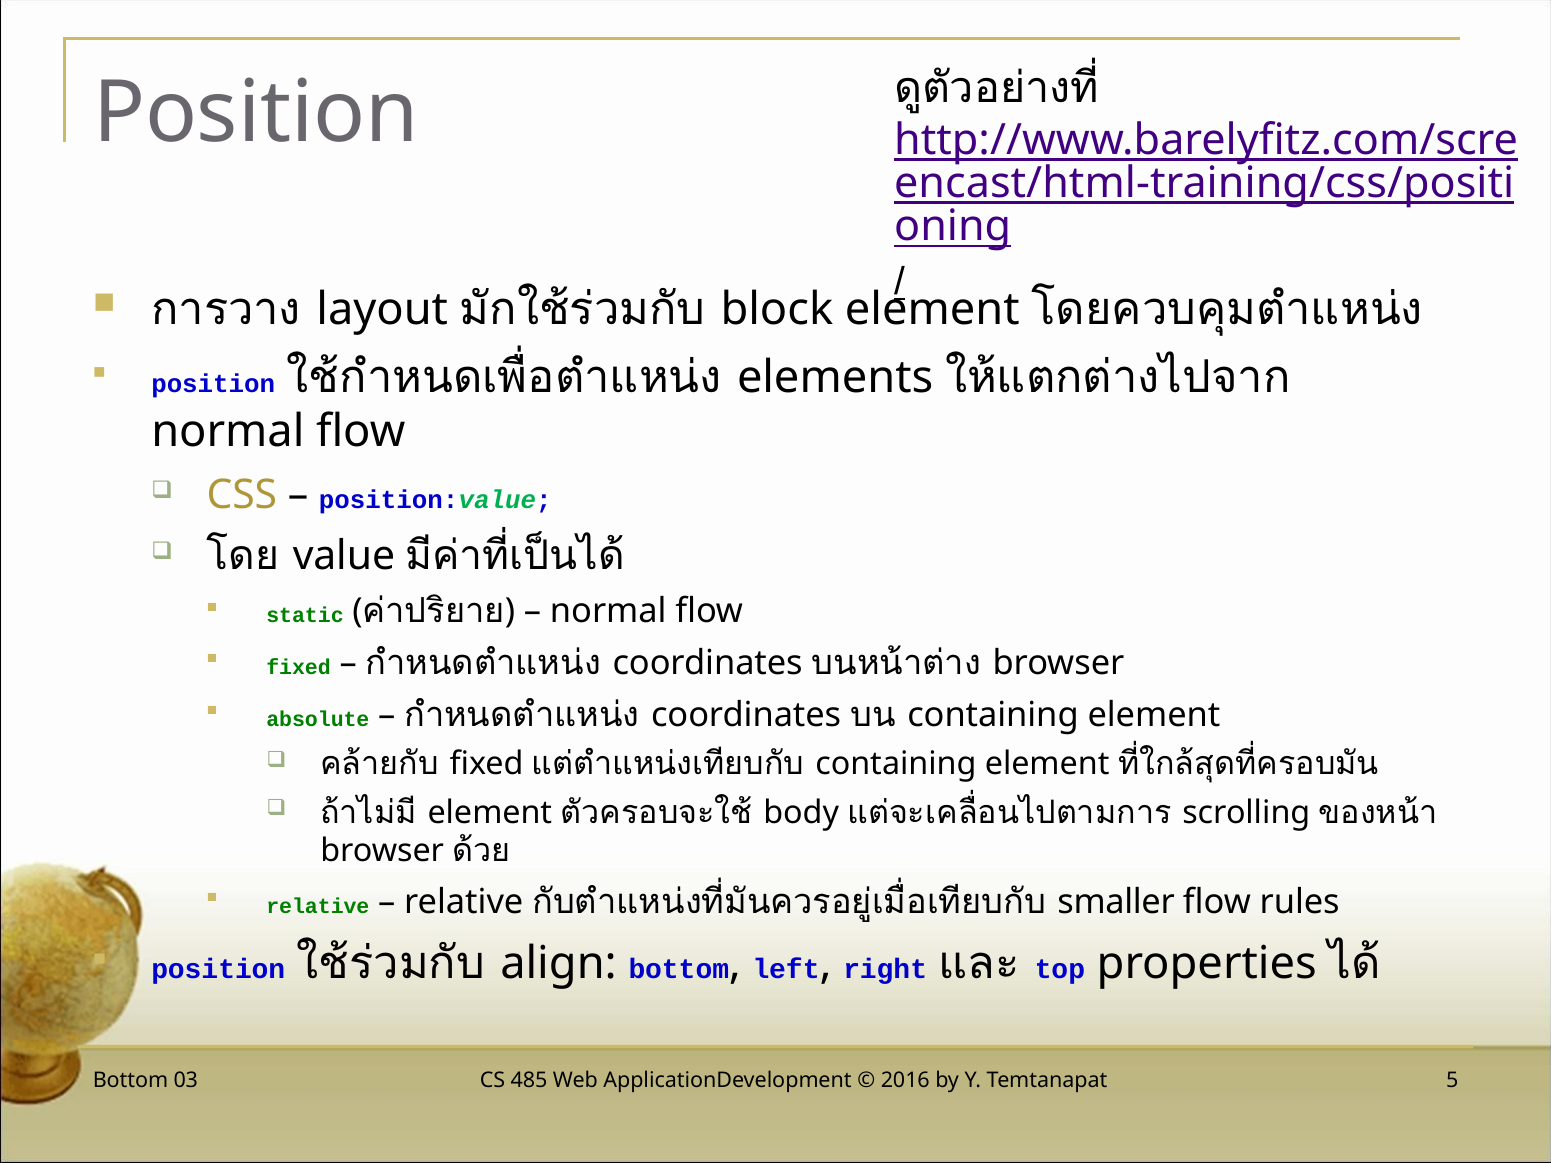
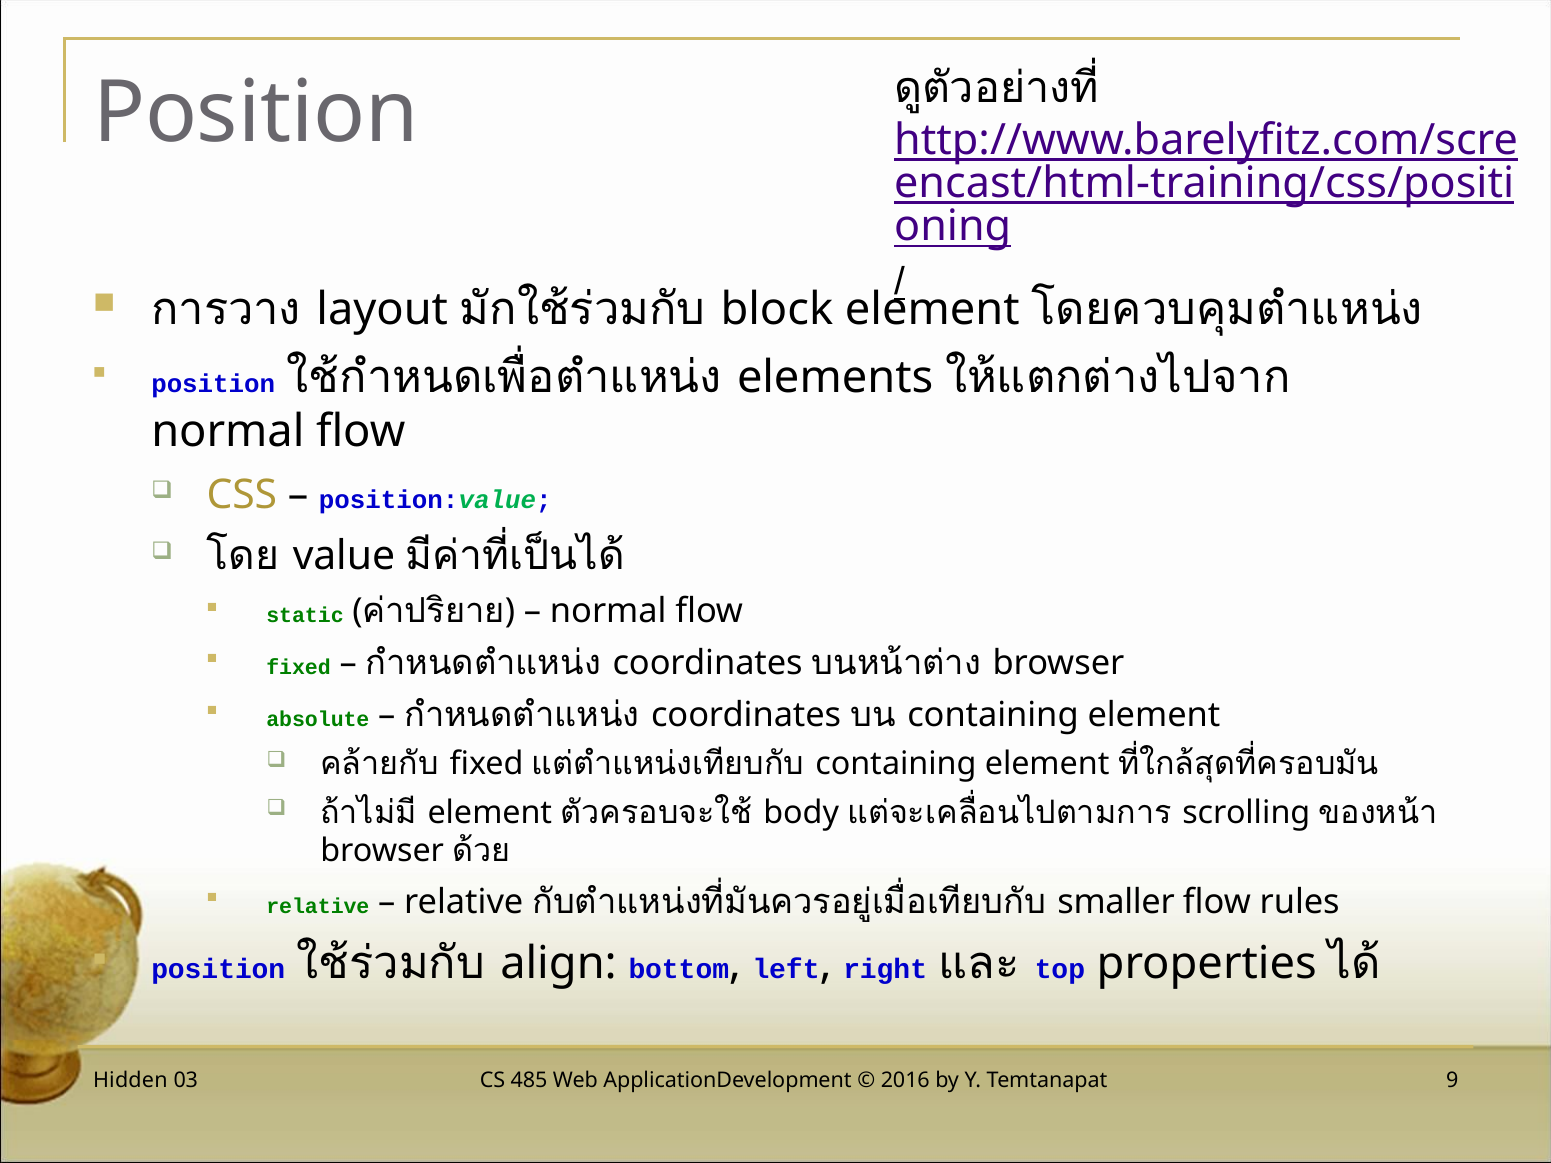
Bottom at (130, 1081): Bottom -> Hidden
5: 5 -> 9
